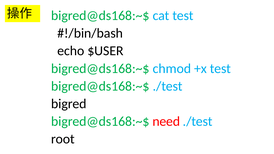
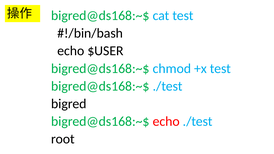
bigred@ds168:~$ need: need -> echo
